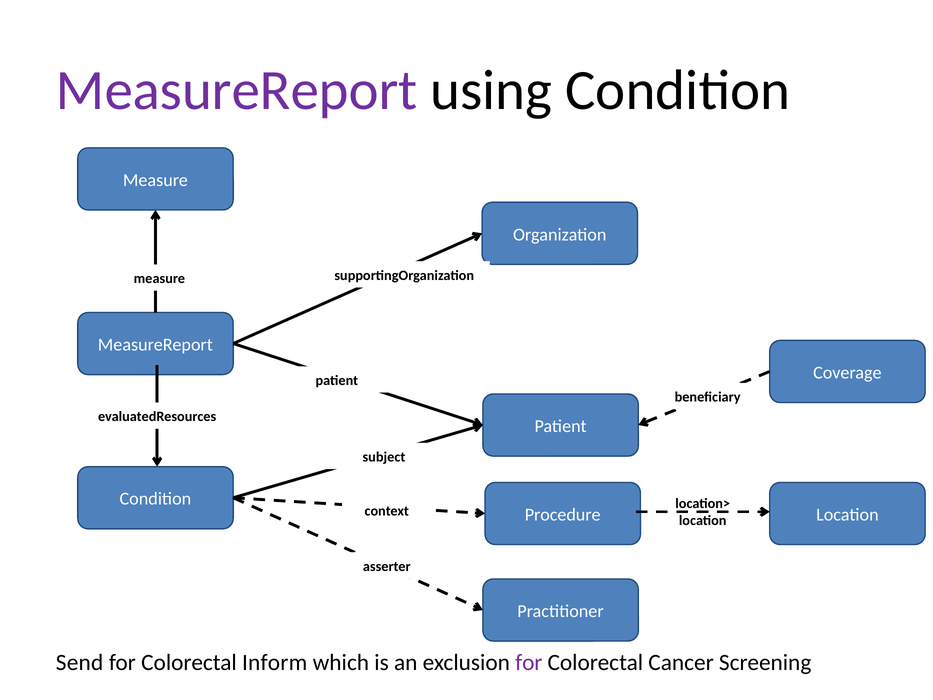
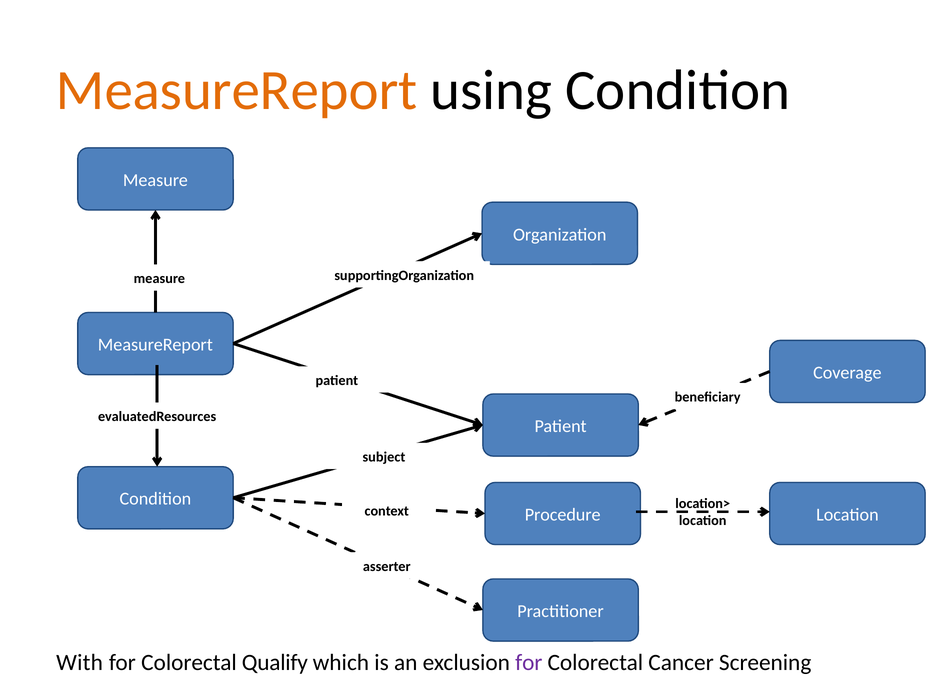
MeasureReport at (237, 90) colour: purple -> orange
Send: Send -> With
Inform: Inform -> Qualify
